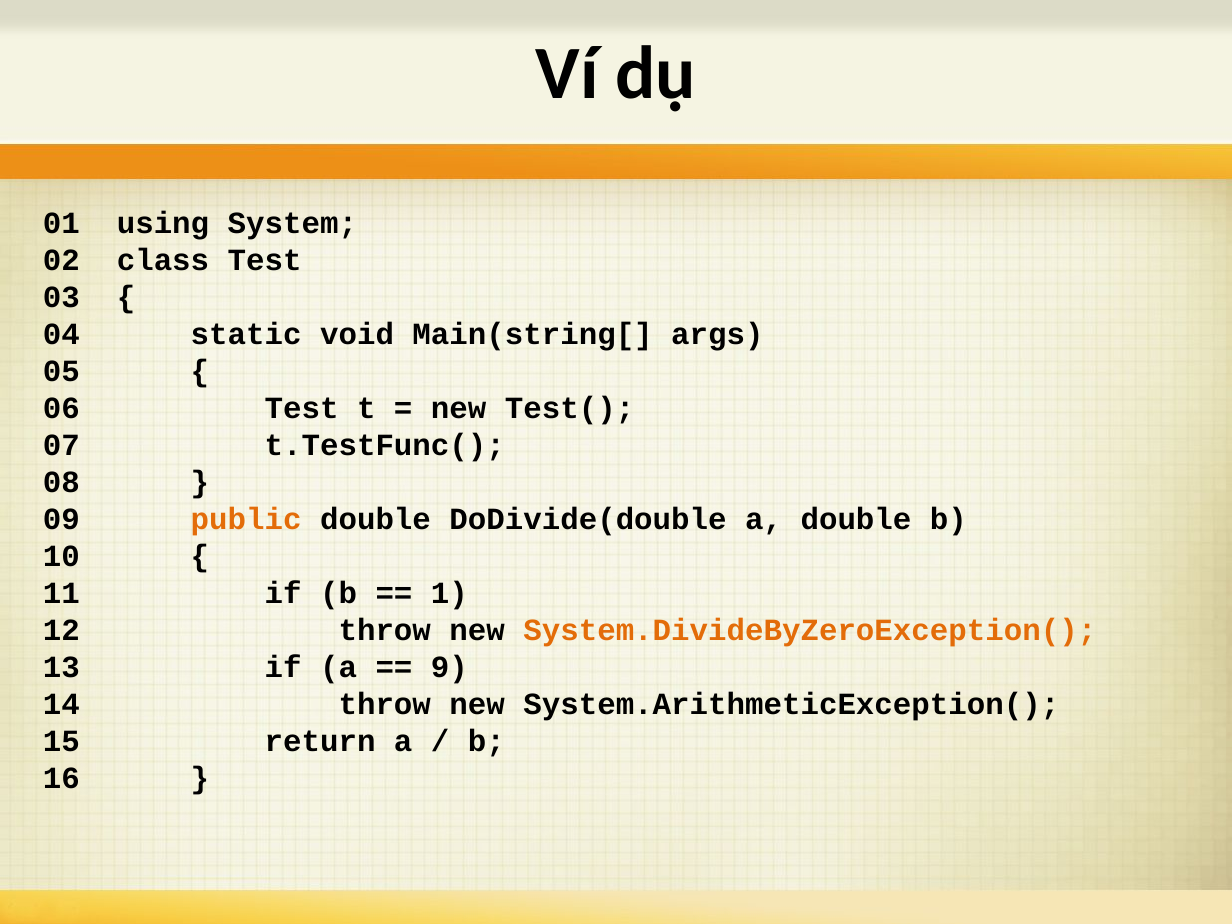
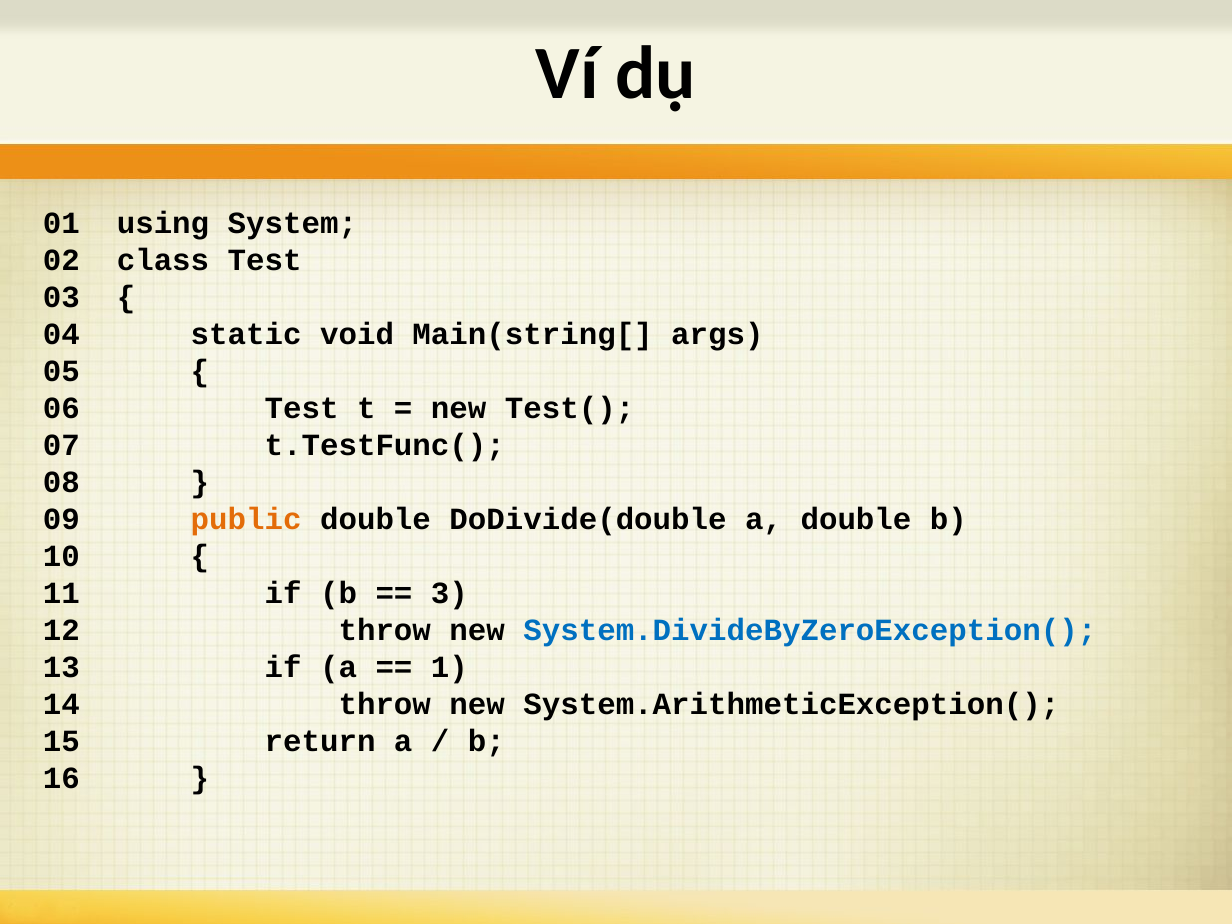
1: 1 -> 3
System.DivideByZeroException( colour: orange -> blue
9: 9 -> 1
